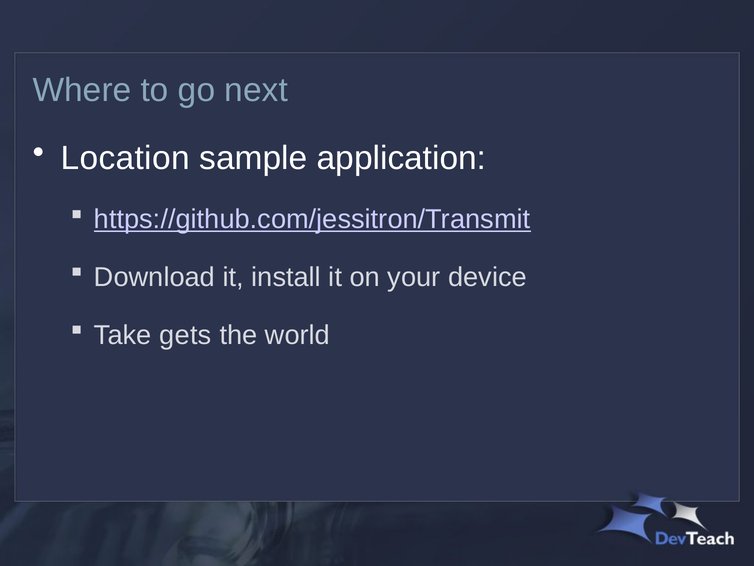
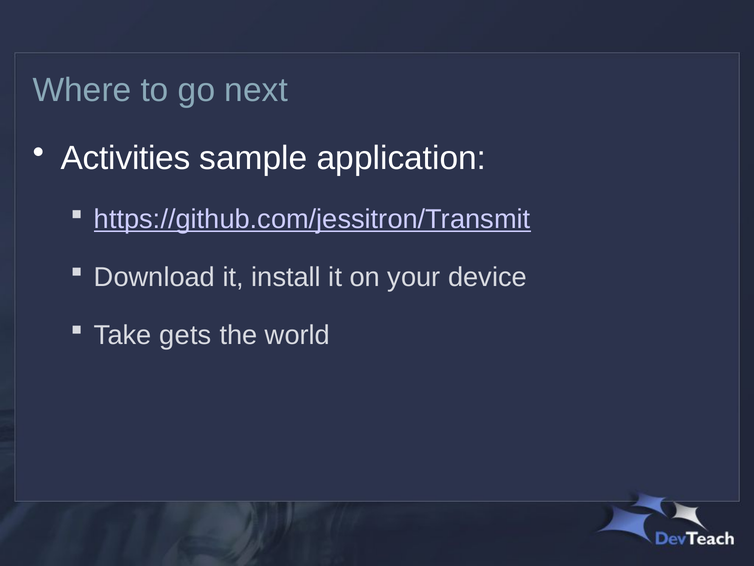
Location: Location -> Activities
